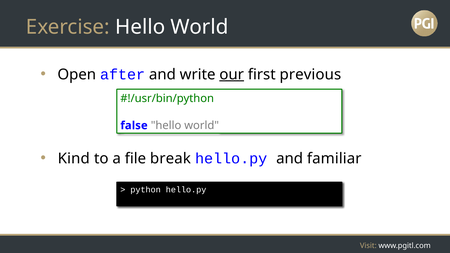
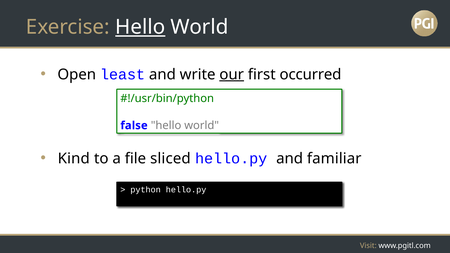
Hello at (140, 27) underline: none -> present
after: after -> least
previous: previous -> occurred
break: break -> sliced
